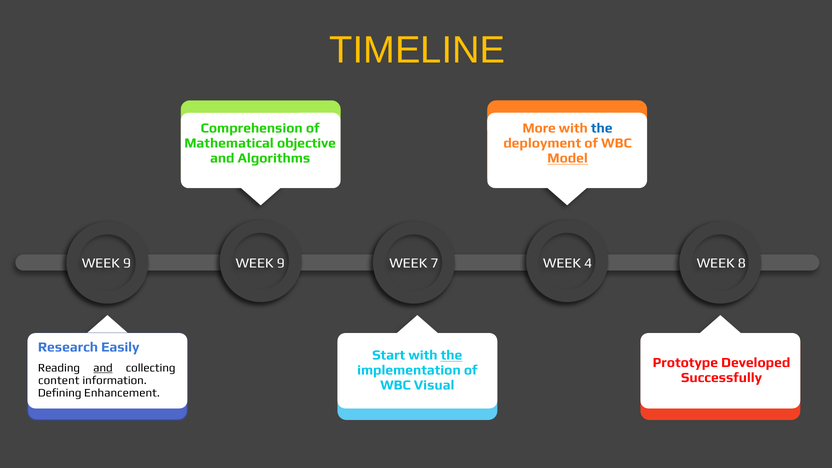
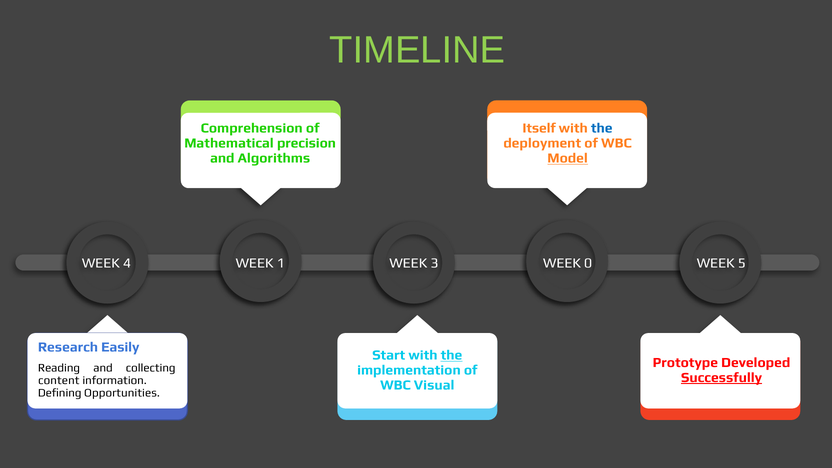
TIMELINE colour: yellow -> light green
More: More -> Itself
objective: objective -> precision
9 at (127, 263): 9 -> 4
9 at (281, 263): 9 -> 1
7: 7 -> 3
4: 4 -> 0
8: 8 -> 5
and at (103, 368) underline: present -> none
Successfully underline: none -> present
Enhancement: Enhancement -> Opportunities
